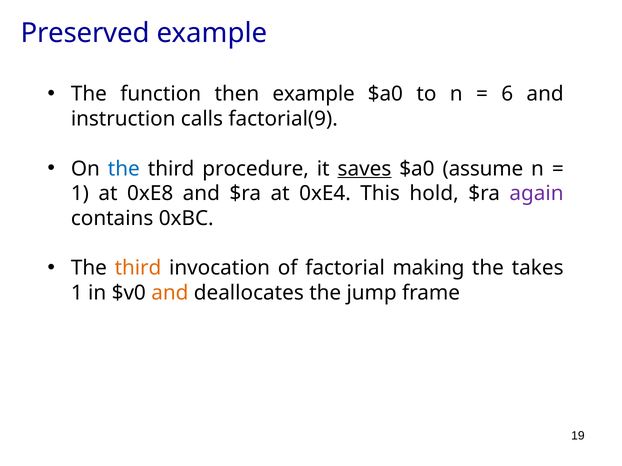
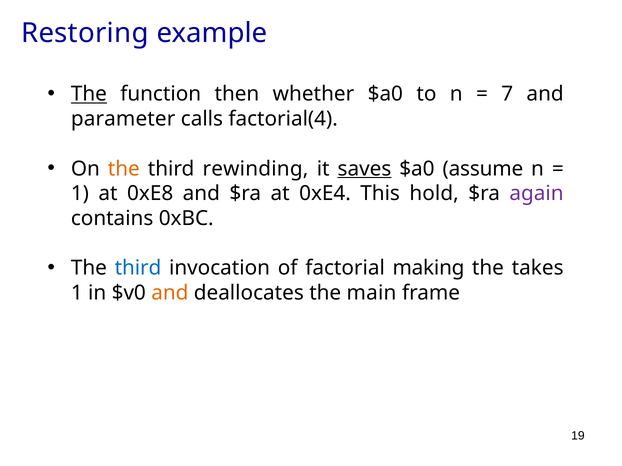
Preserved: Preserved -> Restoring
The at (89, 94) underline: none -> present
then example: example -> whether
6: 6 -> 7
instruction: instruction -> parameter
factorial(9: factorial(9 -> factorial(4
the at (124, 169) colour: blue -> orange
procedure: procedure -> rewinding
third at (138, 268) colour: orange -> blue
jump: jump -> main
